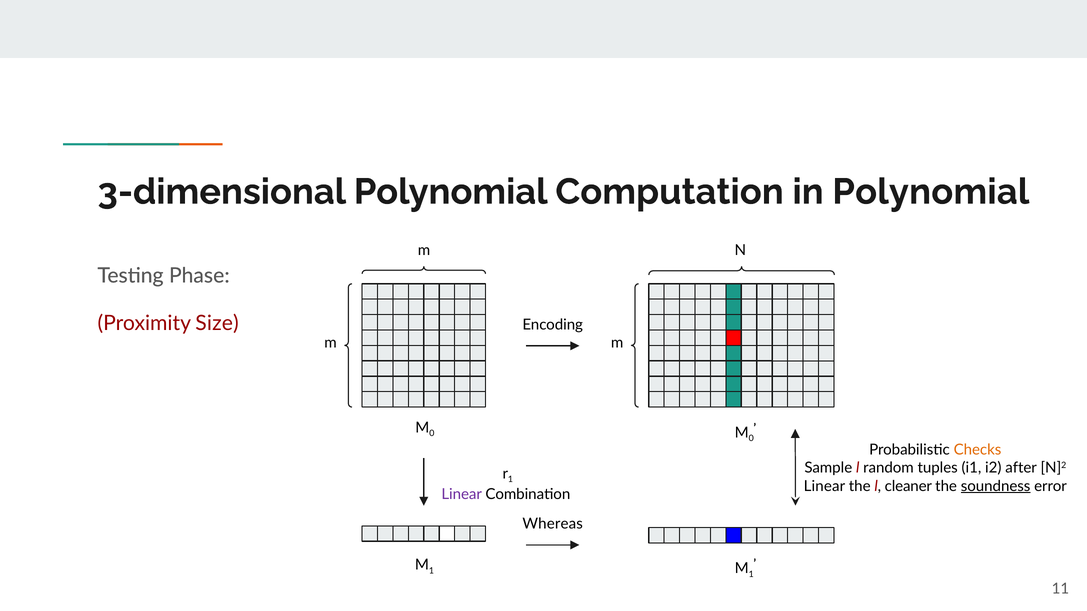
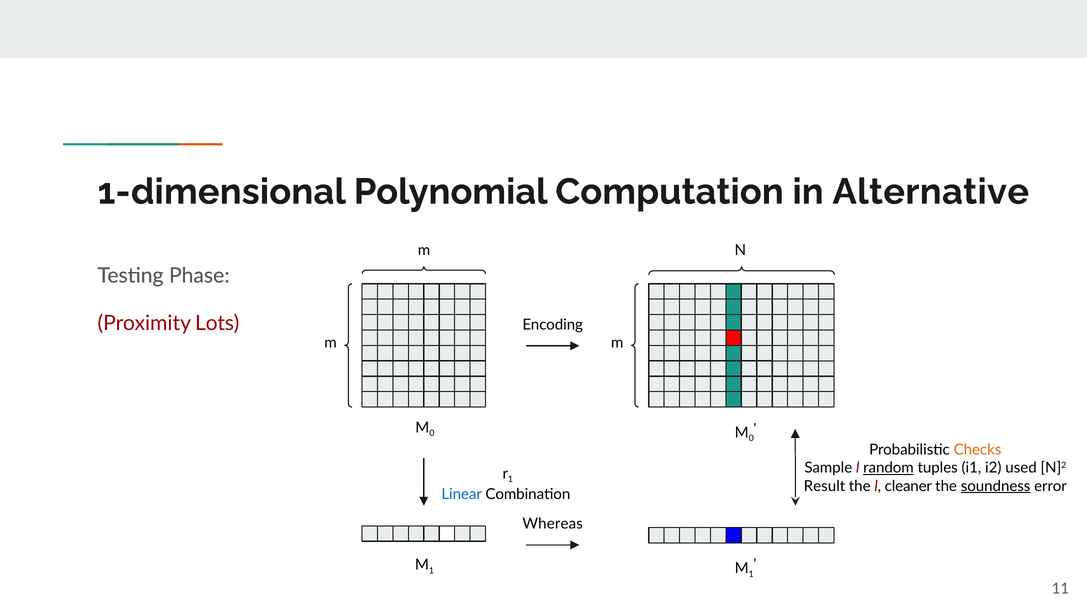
3-dimensional: 3-dimensional -> 1-dimensional
in Polynomial: Polynomial -> Alternative
Size: Size -> Lots
random underline: none -> present
after: after -> used
Linear at (824, 486): Linear -> Result
Linear at (462, 495) colour: purple -> blue
